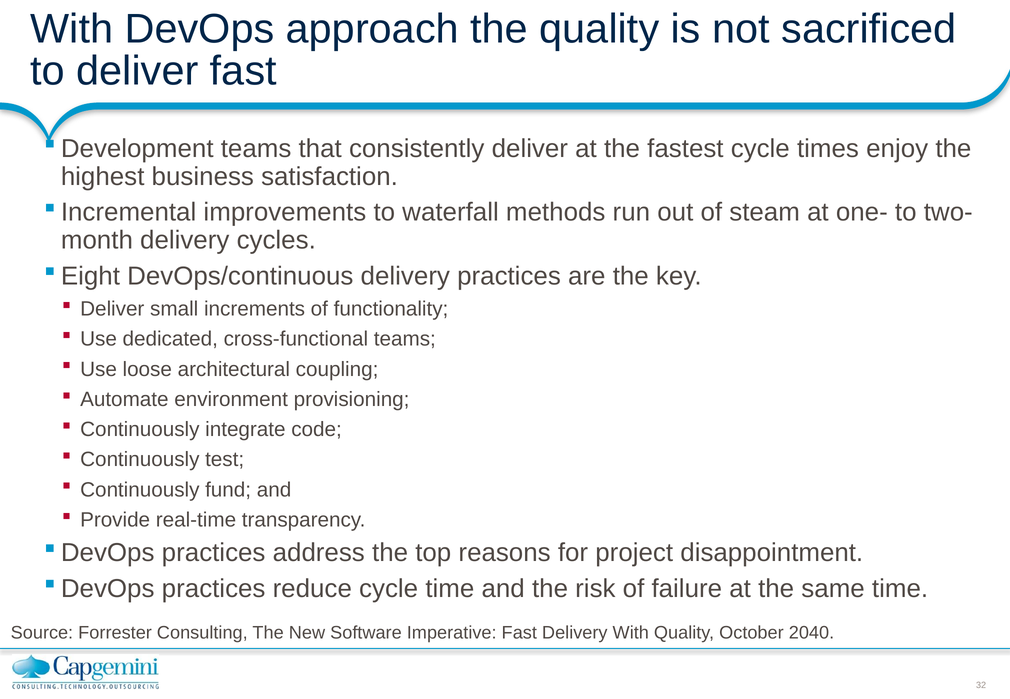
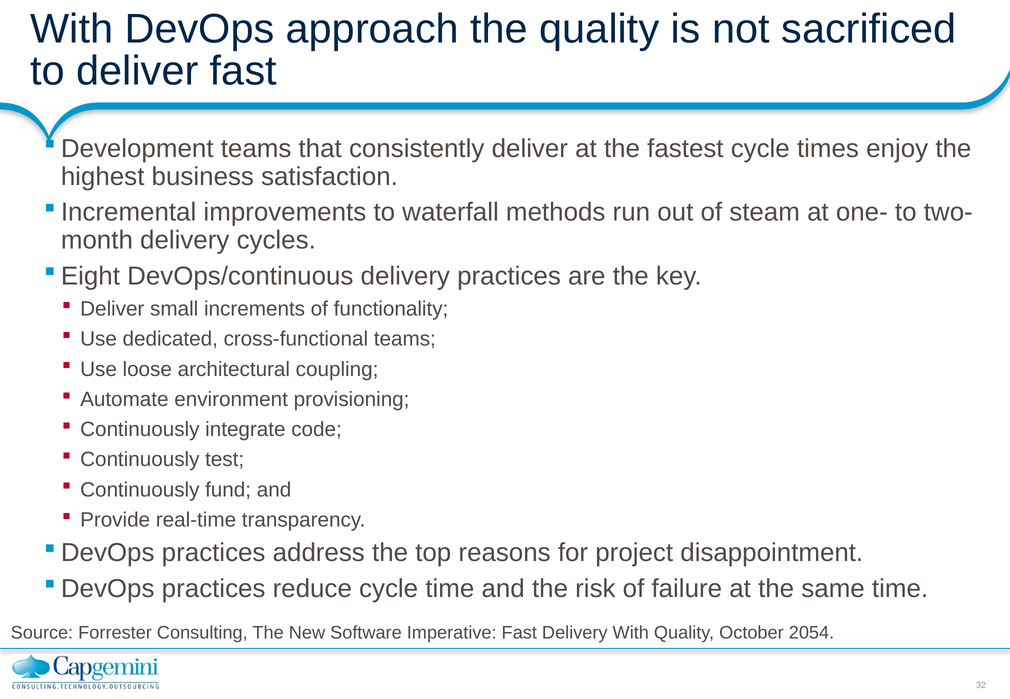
2040: 2040 -> 2054
